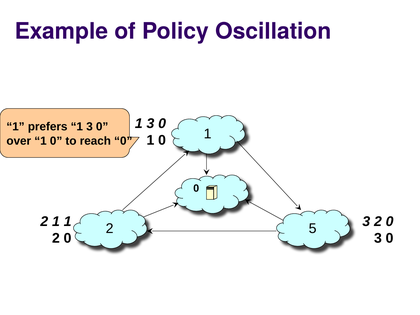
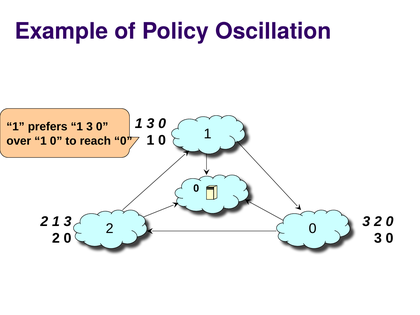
2 1 1: 1 -> 3
5 at (313, 228): 5 -> 0
